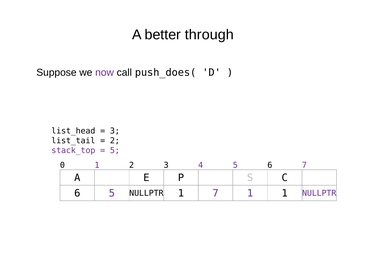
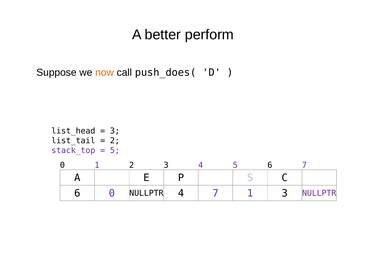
through: through -> perform
now colour: purple -> orange
6 5: 5 -> 0
NULLPTR 1: 1 -> 4
1 1: 1 -> 3
